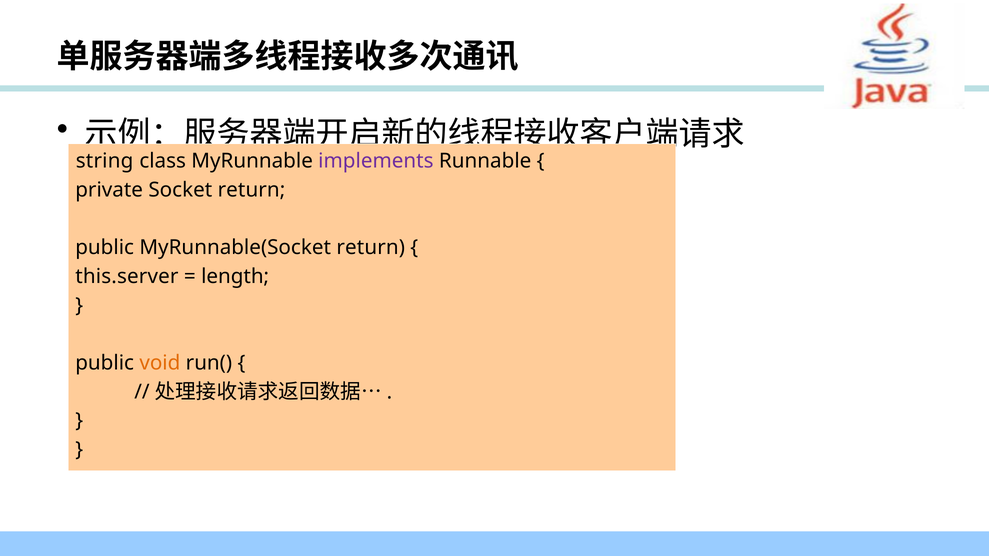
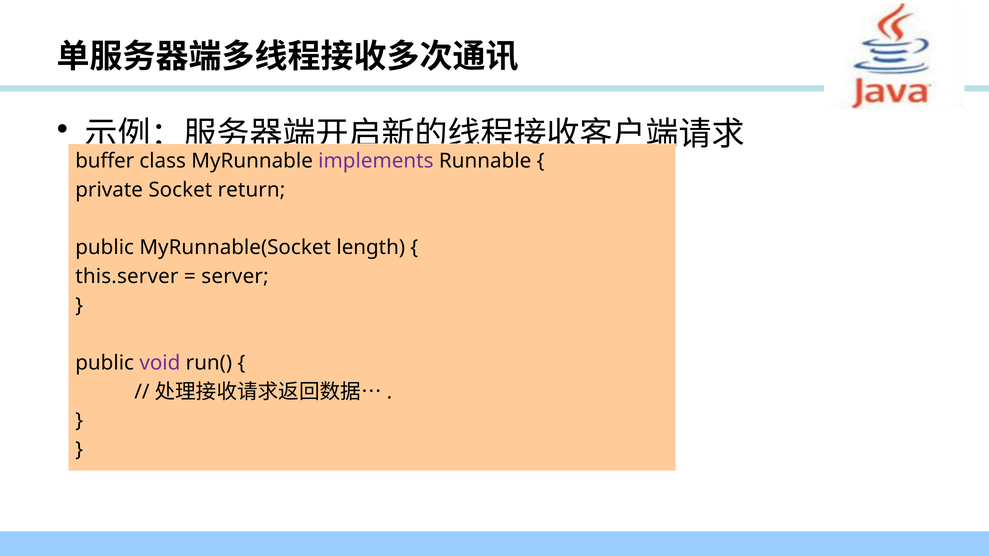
string: string -> buffer
MyRunnable(Socket return: return -> length
length: length -> server
void colour: orange -> purple
